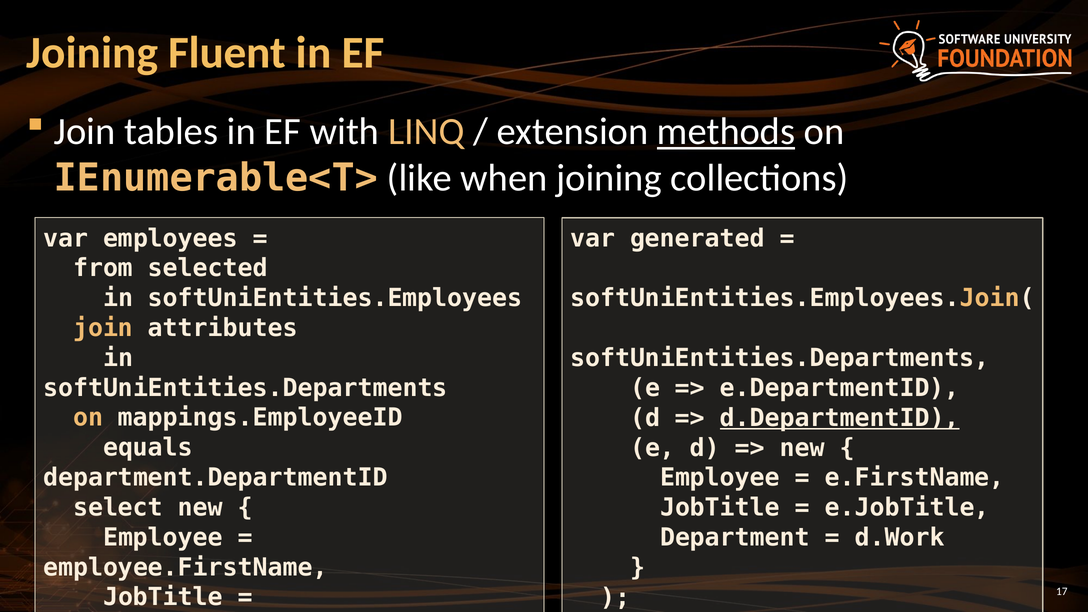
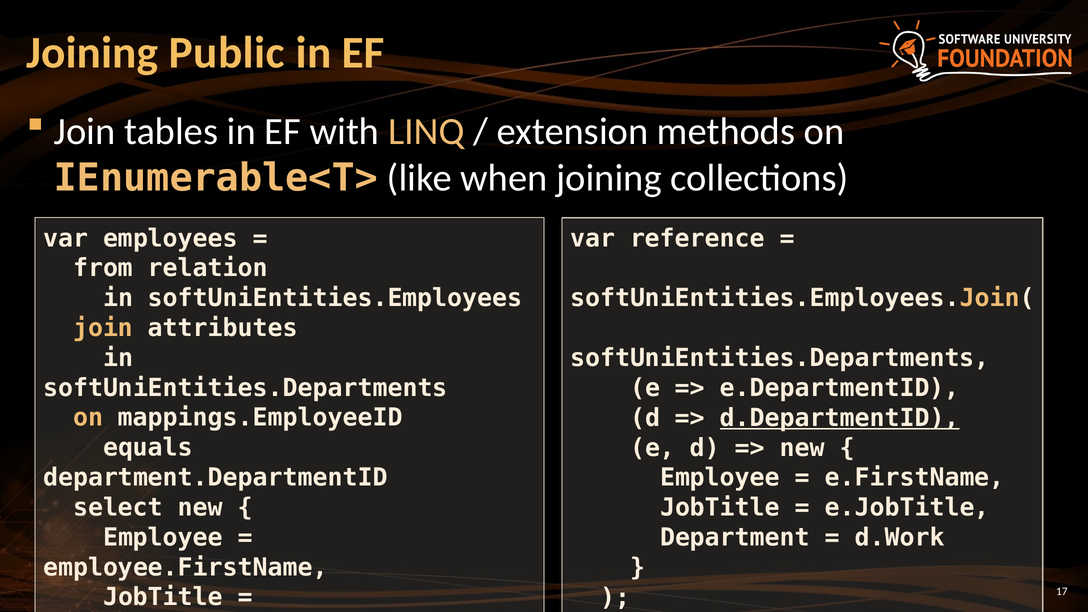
Fluent: Fluent -> Public
methods underline: present -> none
generated: generated -> reference
selected: selected -> relation
